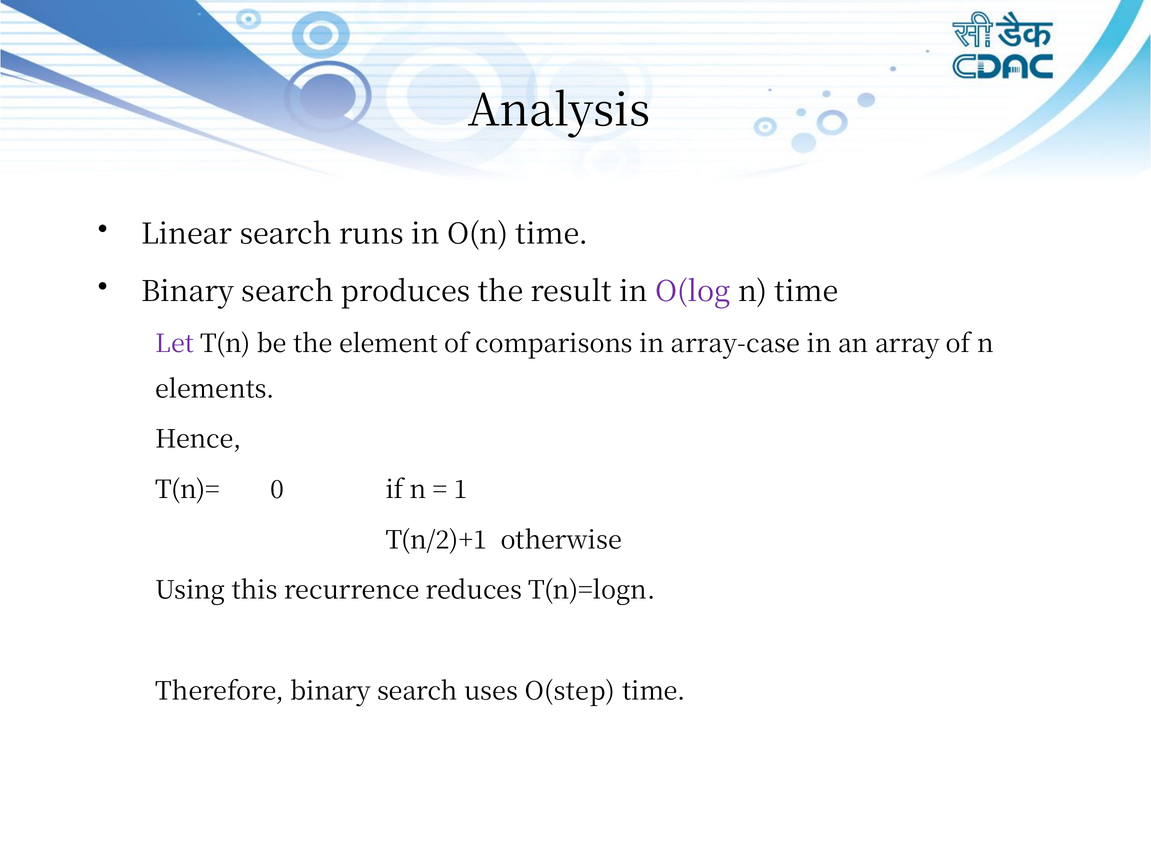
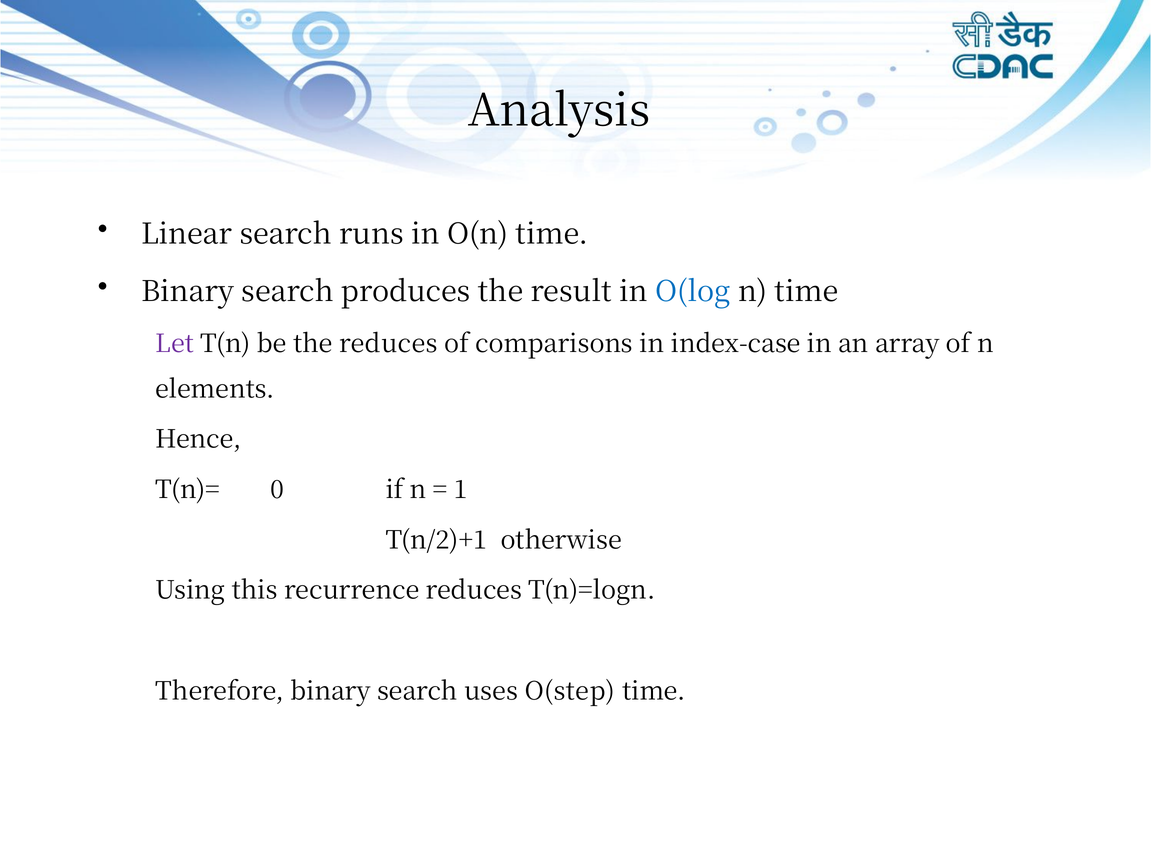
O(log colour: purple -> blue
the element: element -> reduces
array-case: array-case -> index-case
